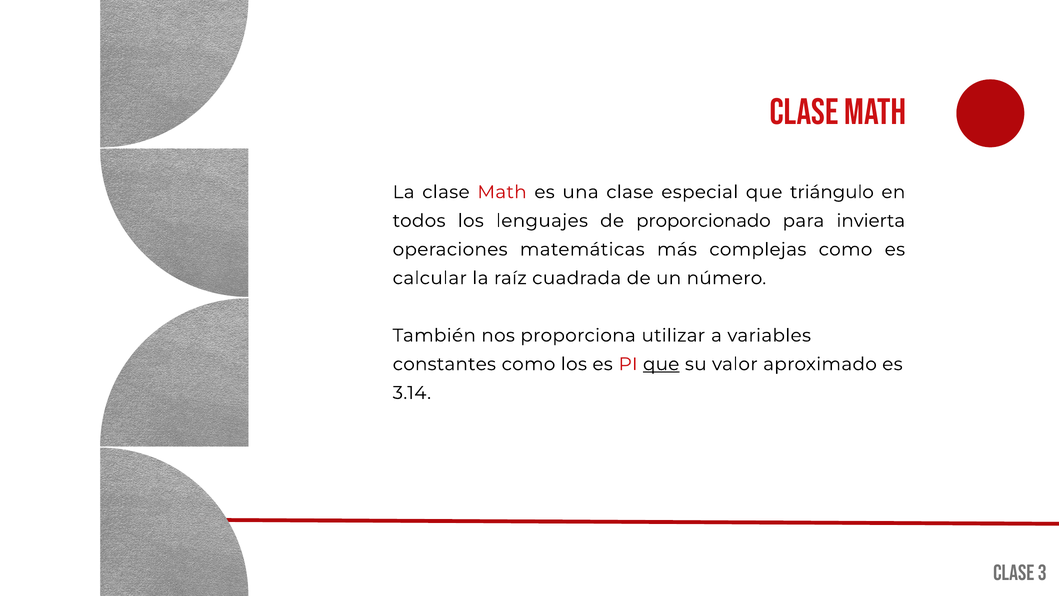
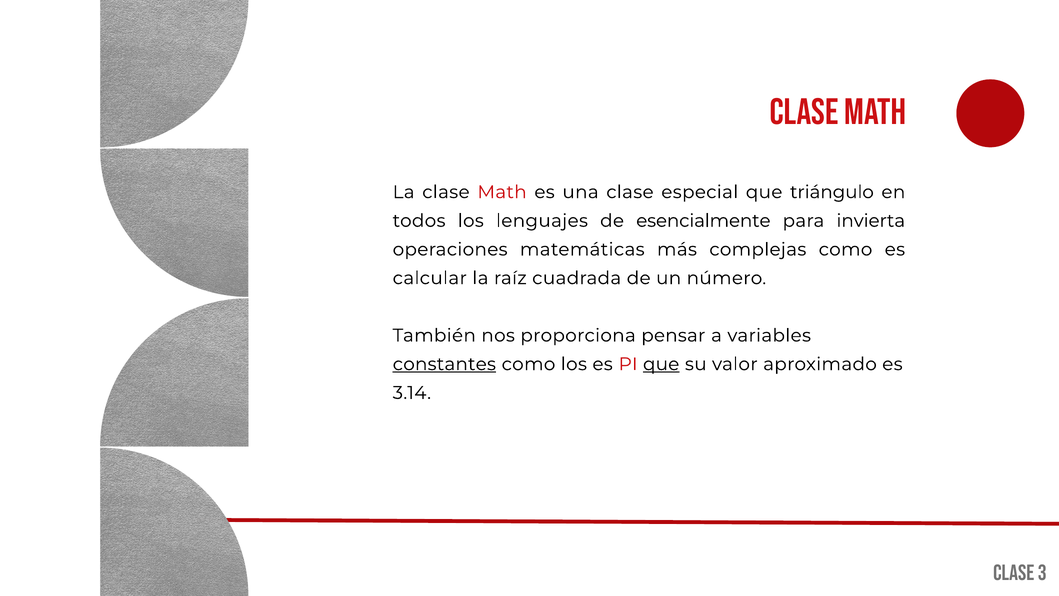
proporcionado: proporcionado -> esencialmente
utilizar: utilizar -> pensar
constantes underline: none -> present
